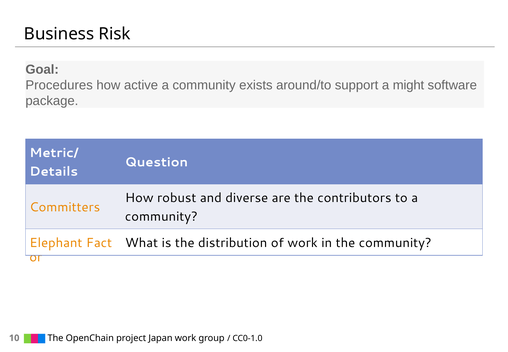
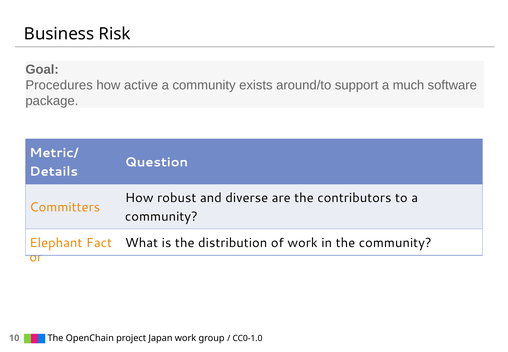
might: might -> much
